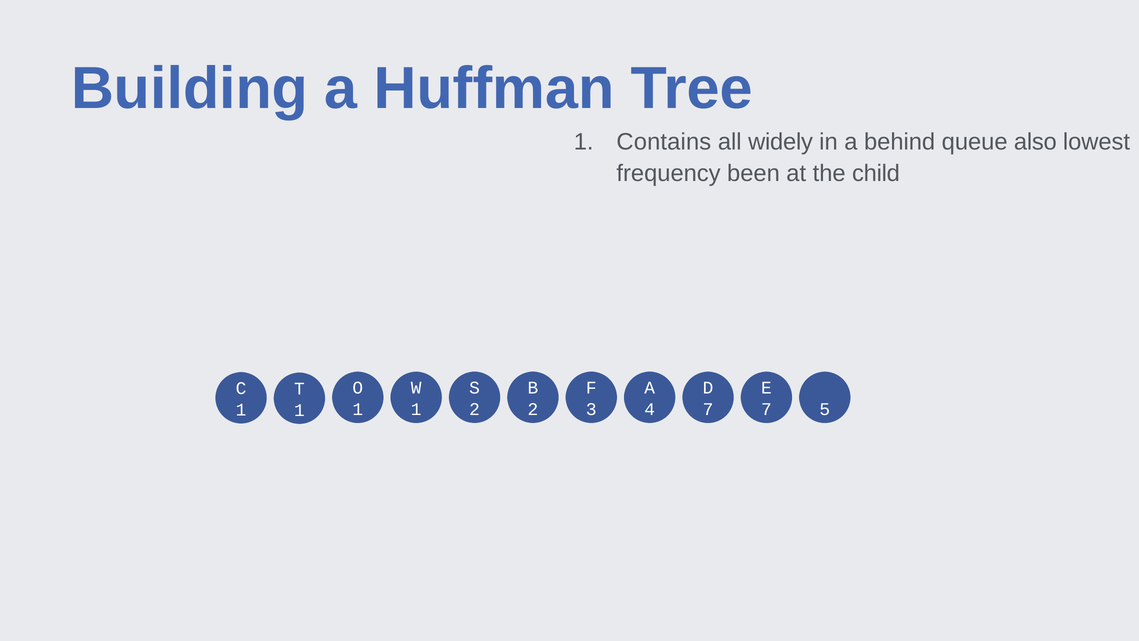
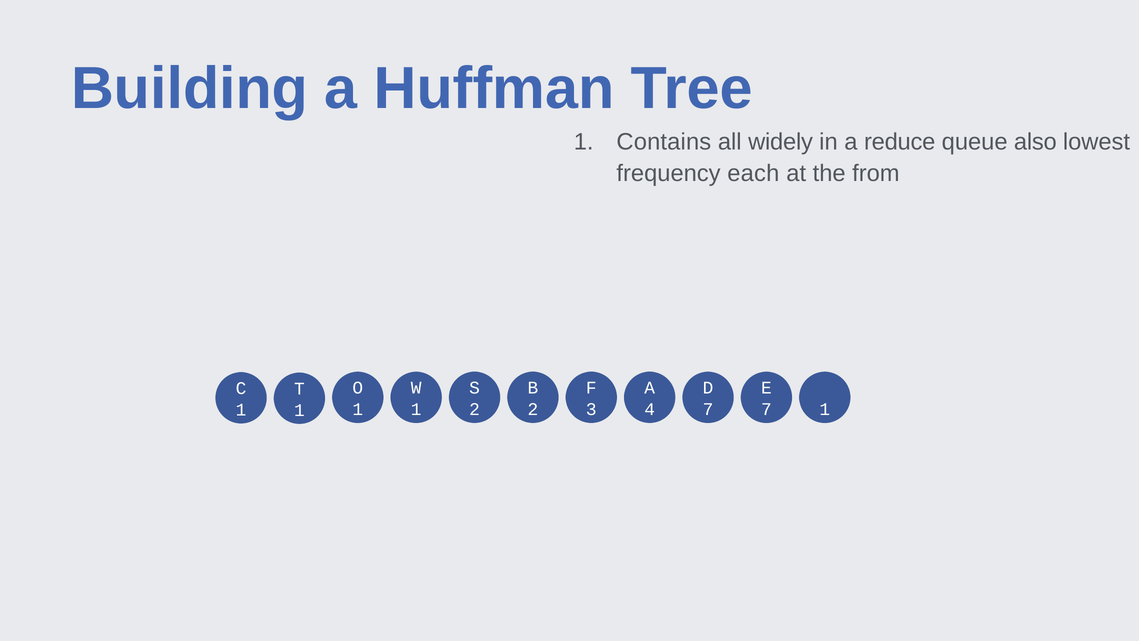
behind: behind -> reduce
been: been -> each
child: child -> from
5 at (825, 409): 5 -> 1
